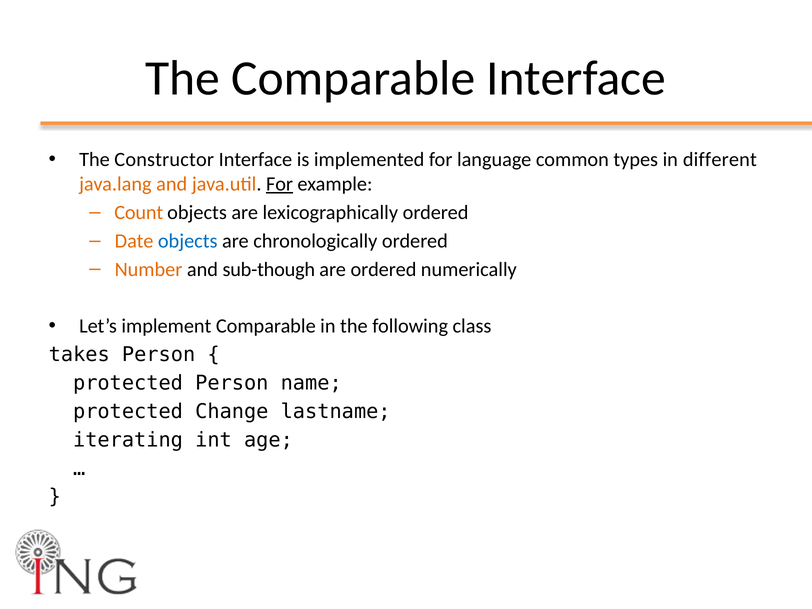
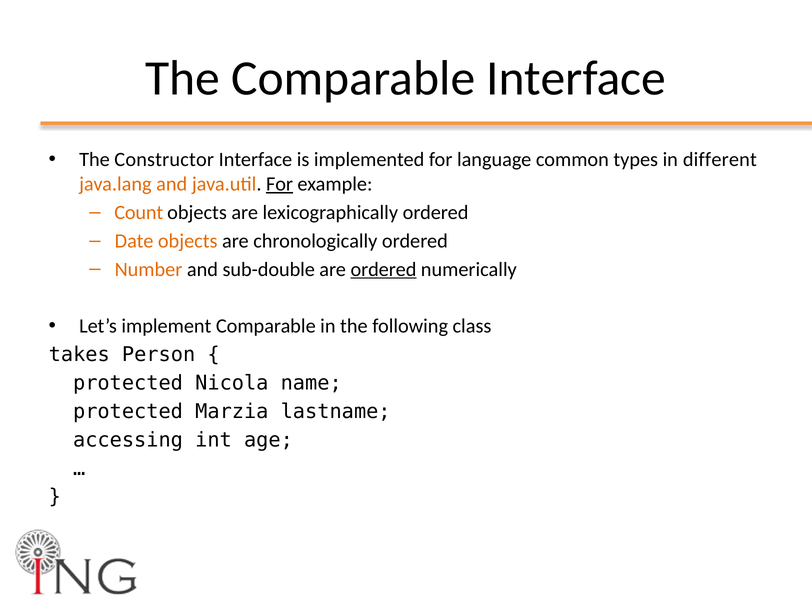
objects at (188, 241) colour: blue -> orange
sub-though: sub-though -> sub-double
ordered at (383, 269) underline: none -> present
protected Person: Person -> Nicola
Change: Change -> Marzia
iterating: iterating -> accessing
